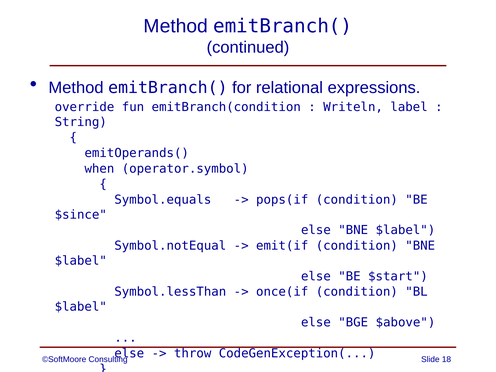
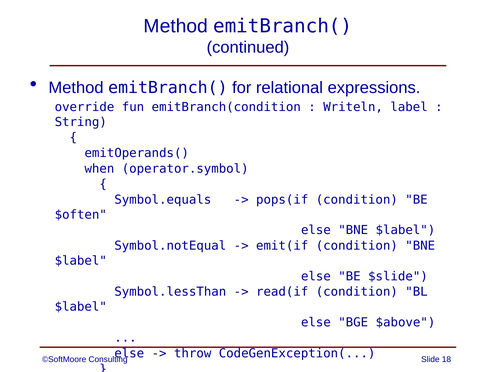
$since: $since -> $often
$start: $start -> $slide
once(if: once(if -> read(if
